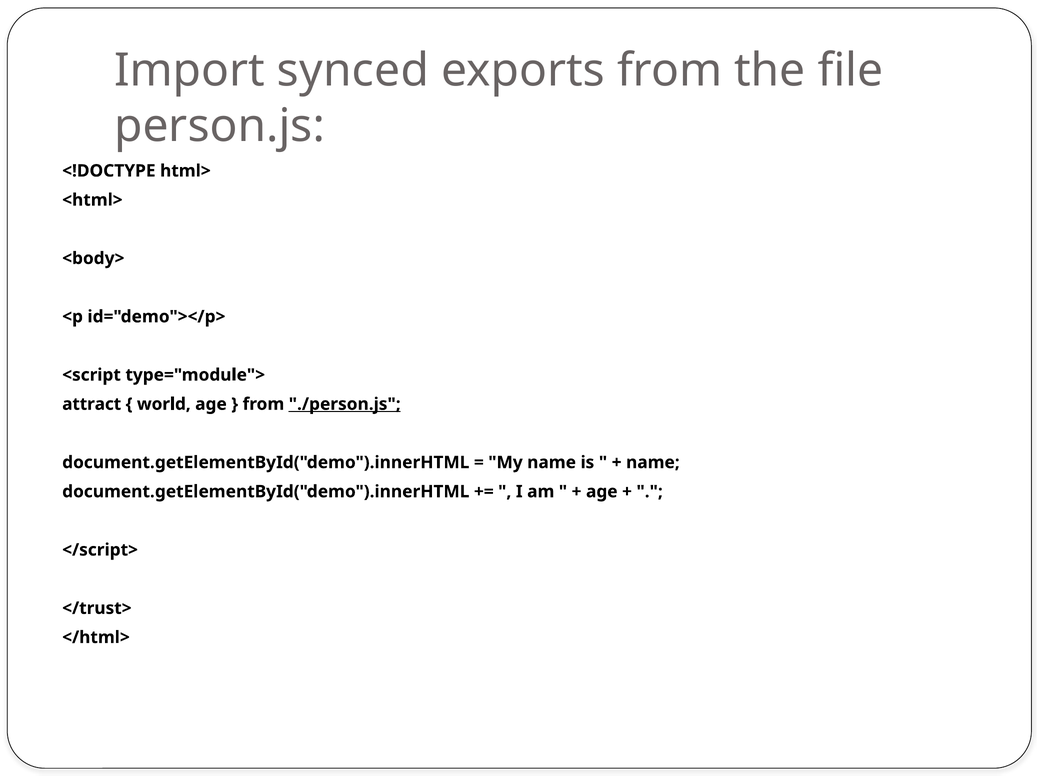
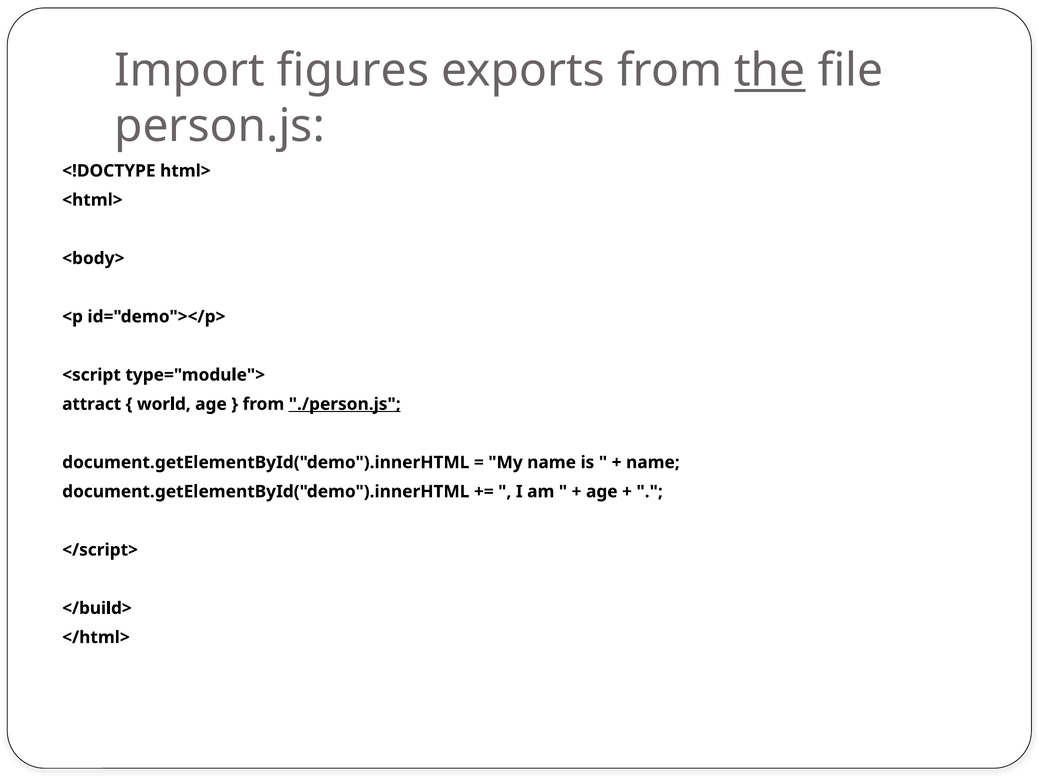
synced: synced -> figures
the underline: none -> present
</trust>: </trust> -> </build>
